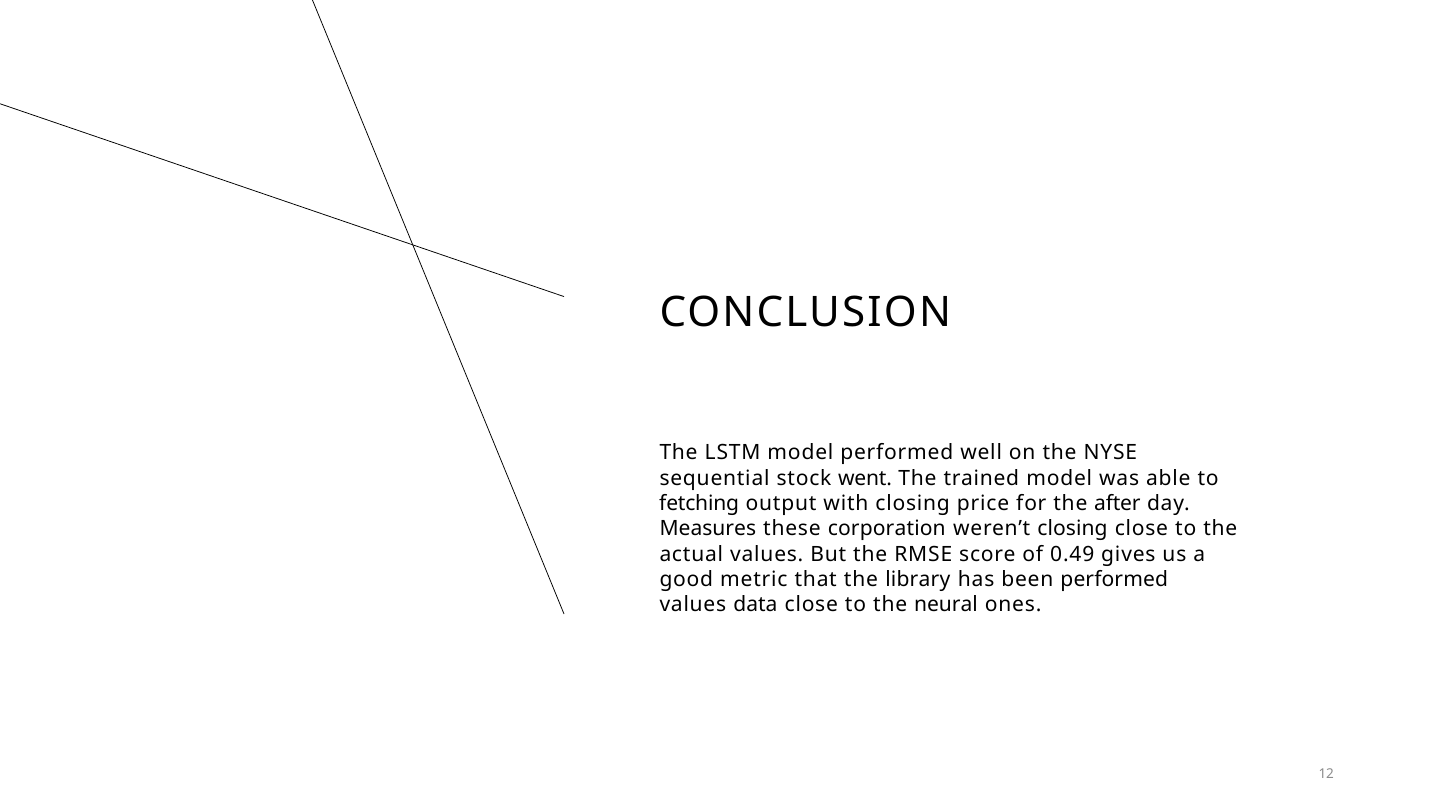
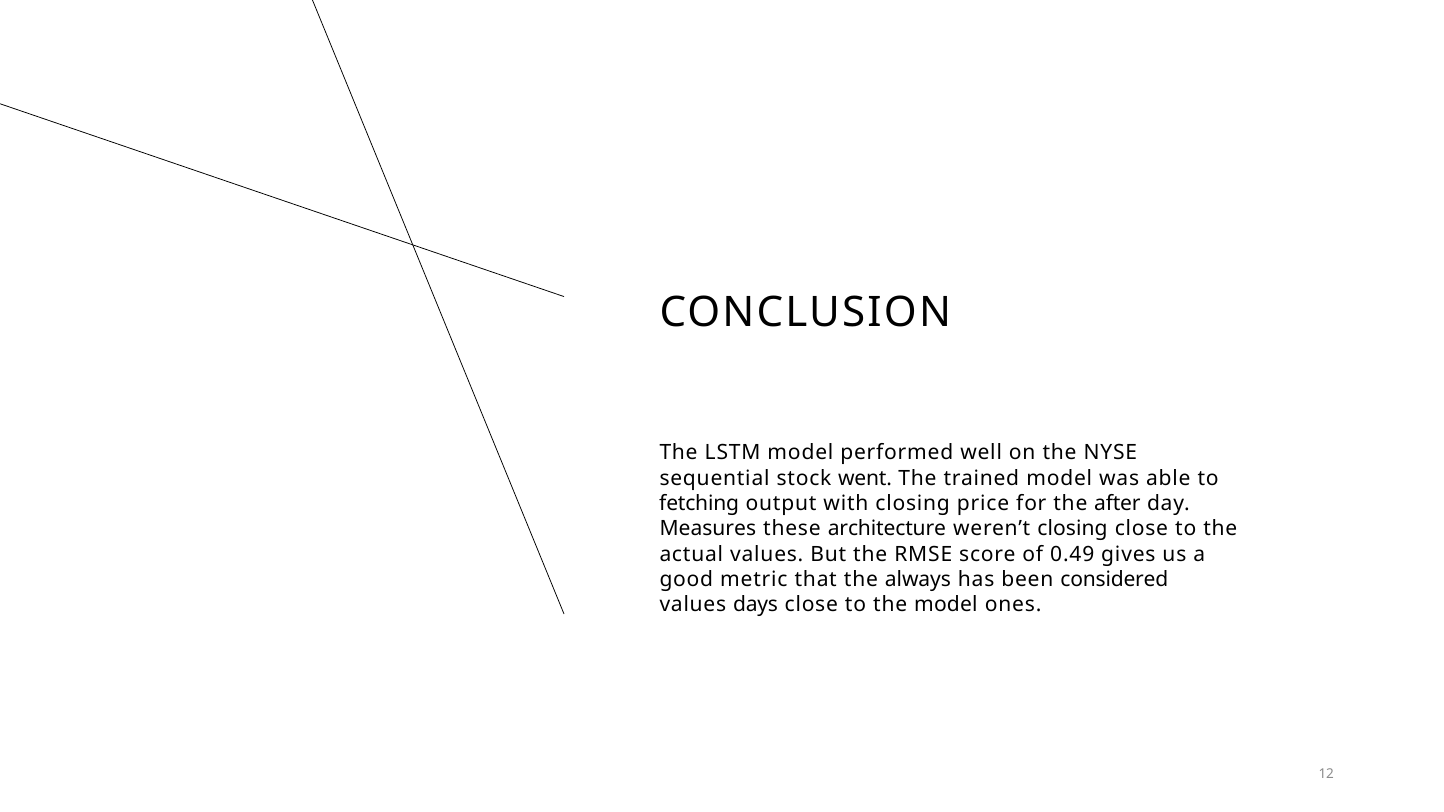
corporation: corporation -> architecture
library: library -> always
been performed: performed -> considered
data: data -> days
the neural: neural -> model
